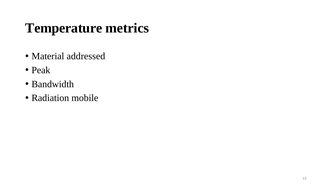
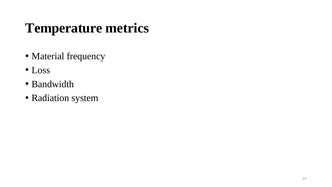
addressed: addressed -> frequency
Peak: Peak -> Loss
mobile: mobile -> system
